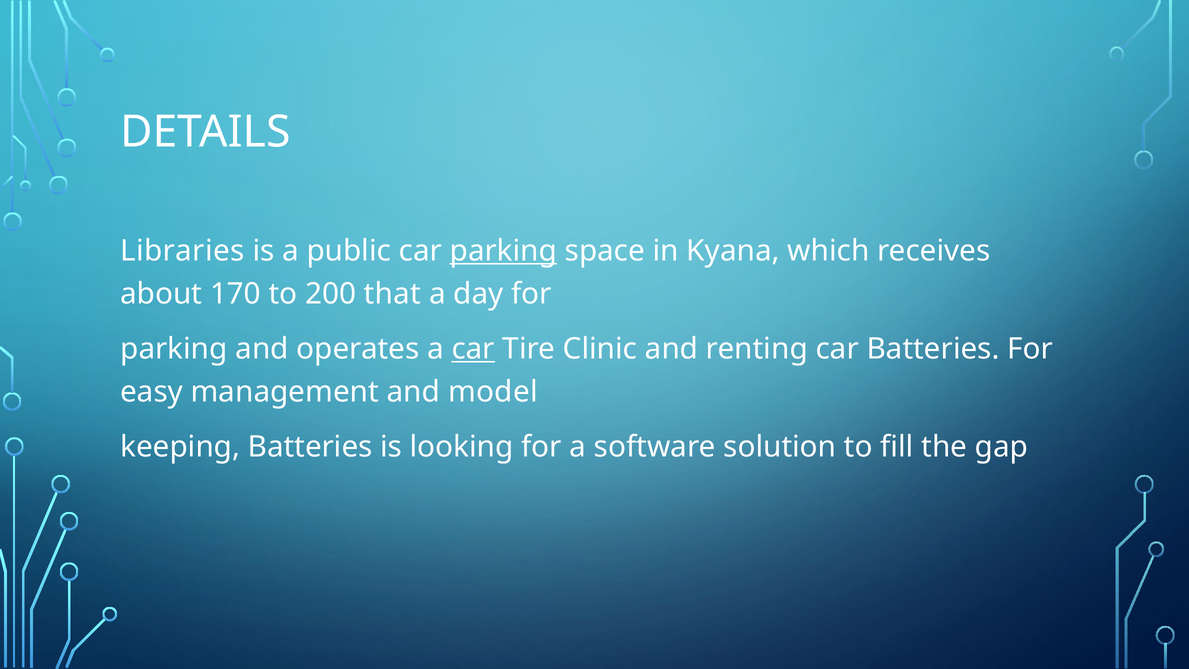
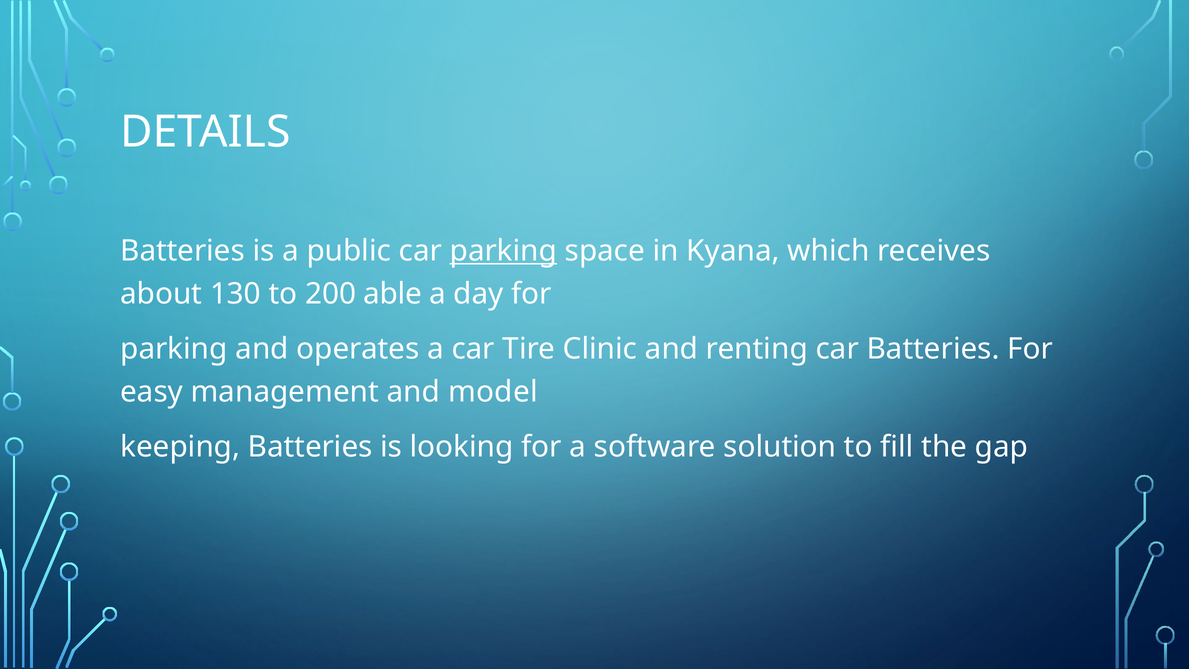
Libraries at (182, 251): Libraries -> Batteries
170: 170 -> 130
that: that -> able
car at (473, 349) underline: present -> none
